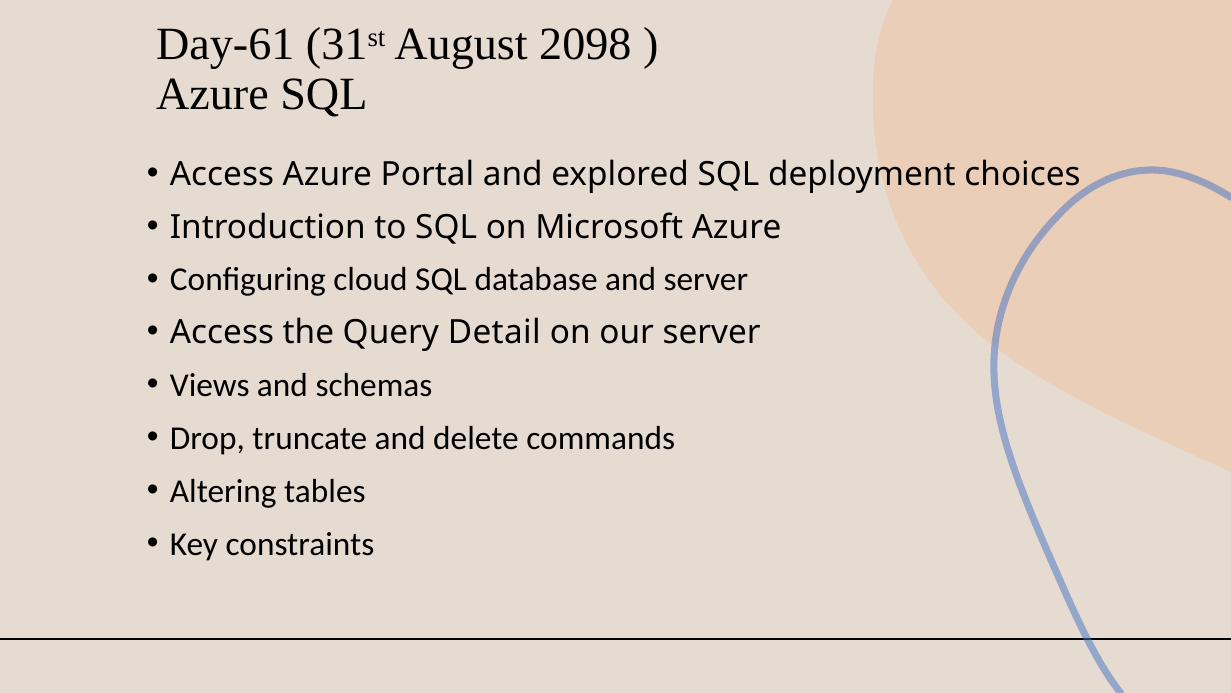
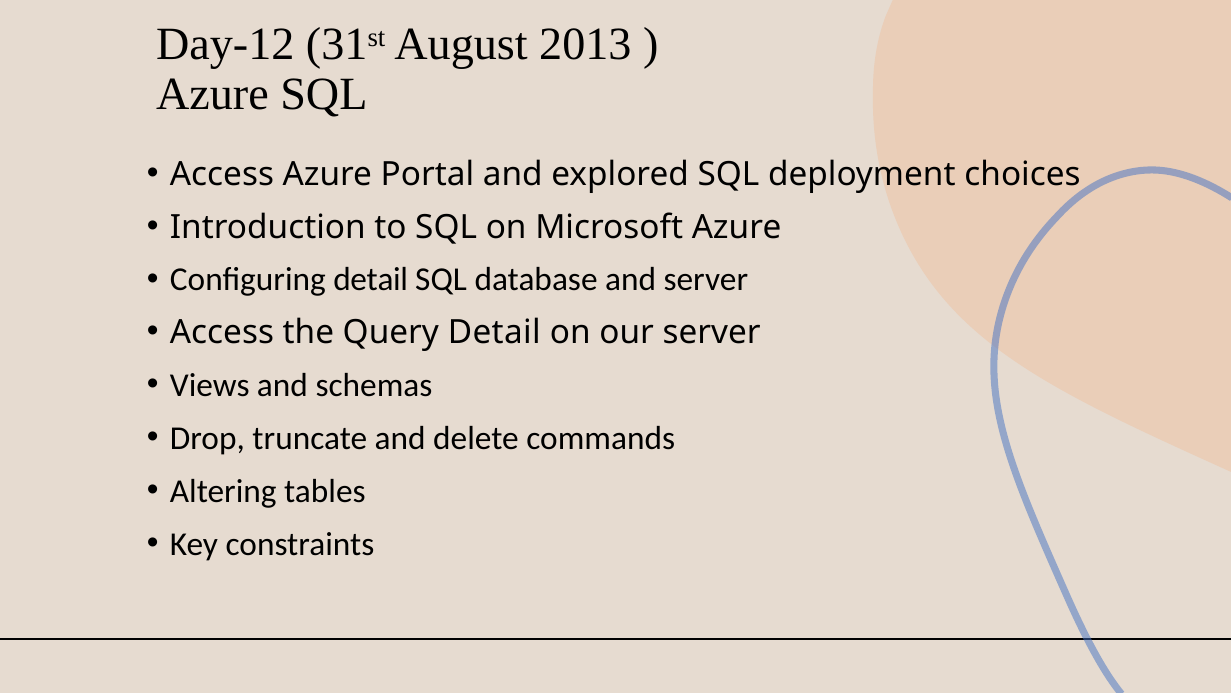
Day-61: Day-61 -> Day-12
2098: 2098 -> 2013
Configuring cloud: cloud -> detail
